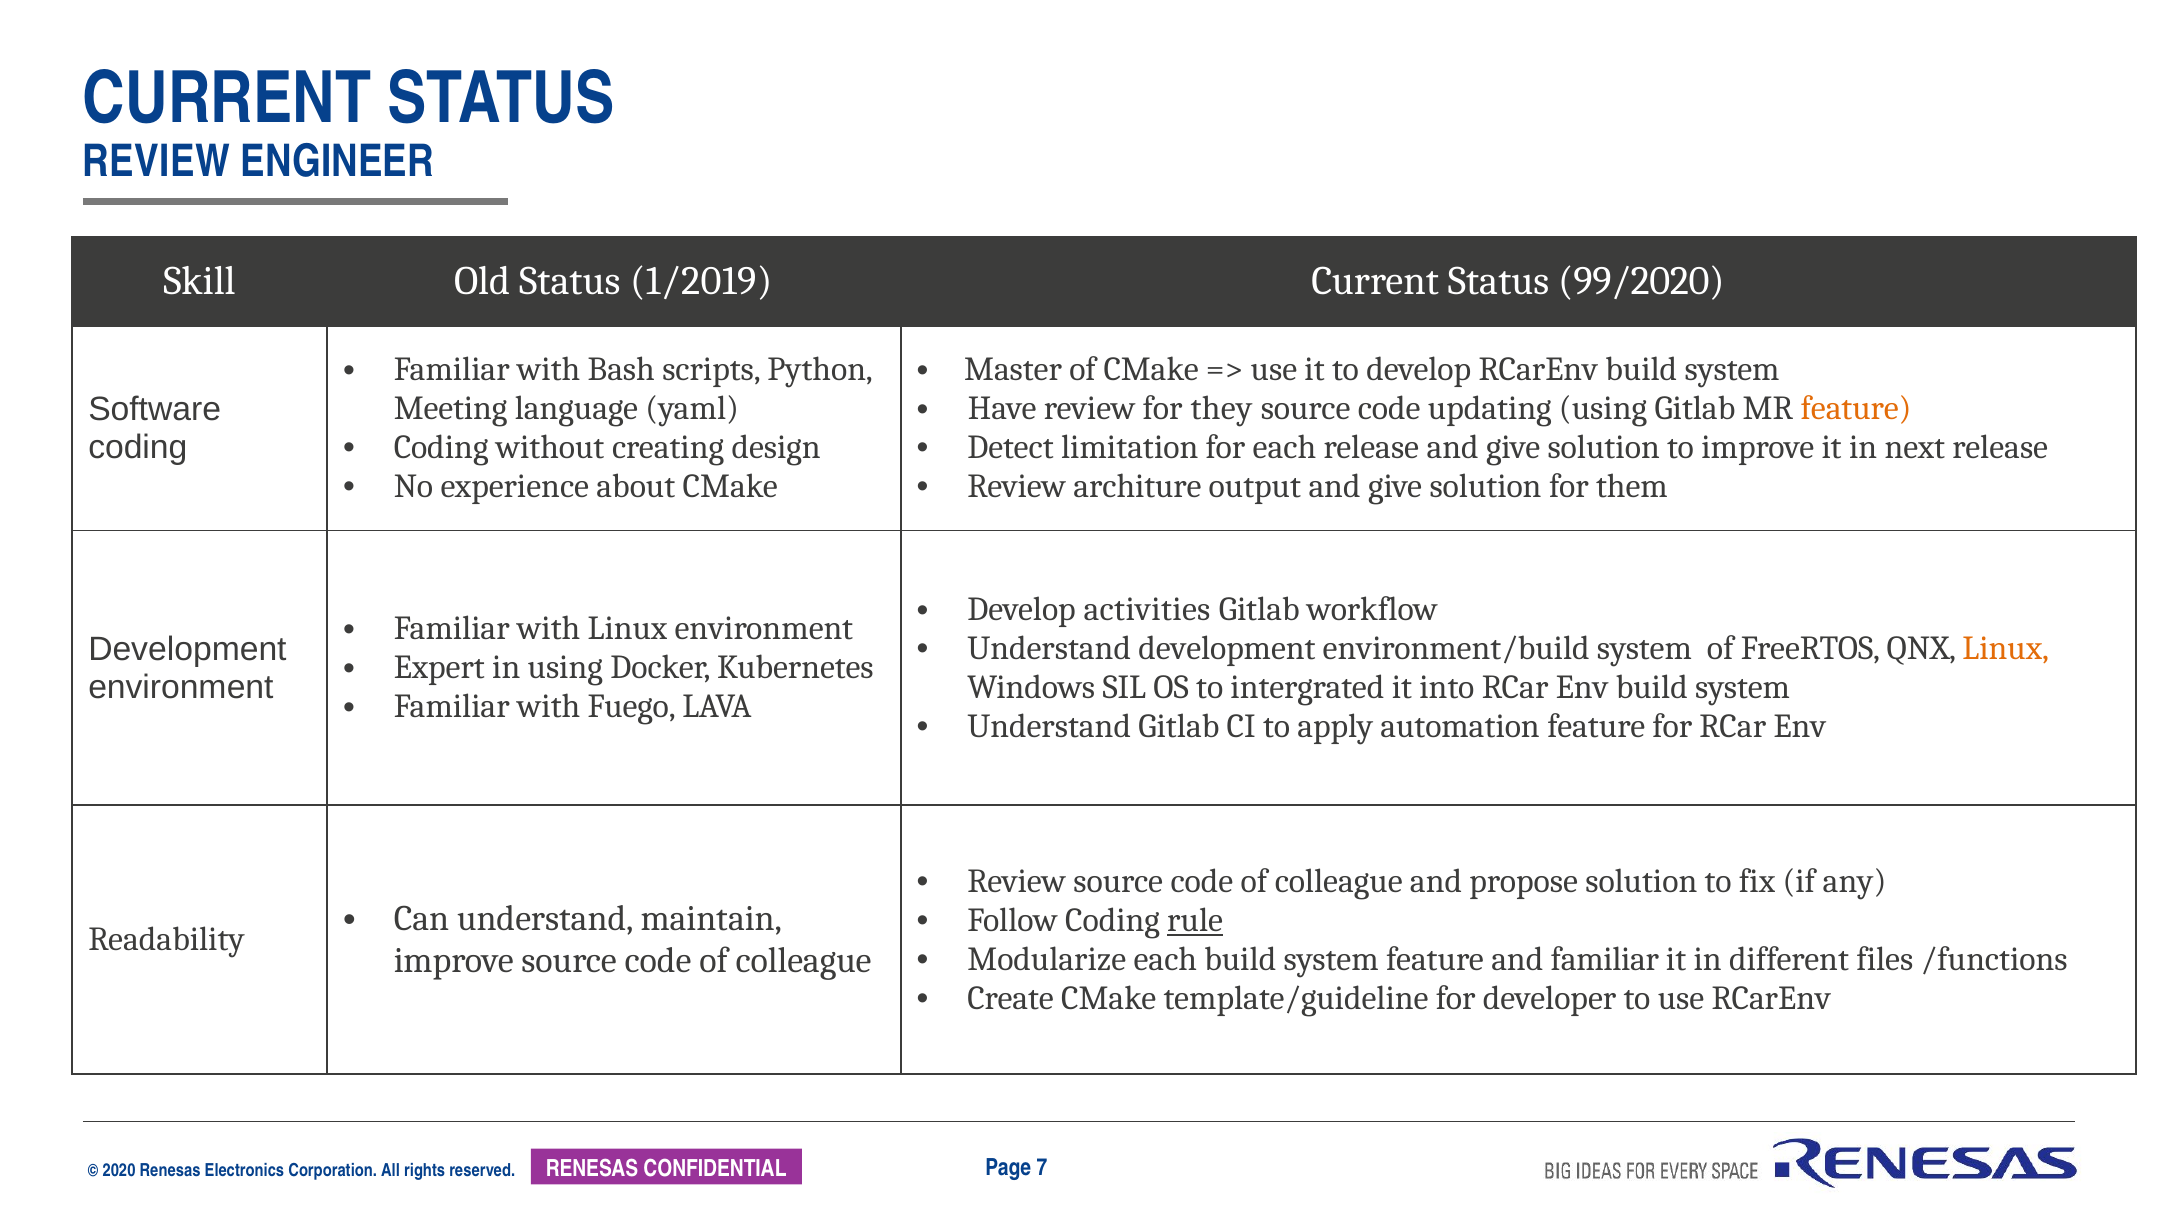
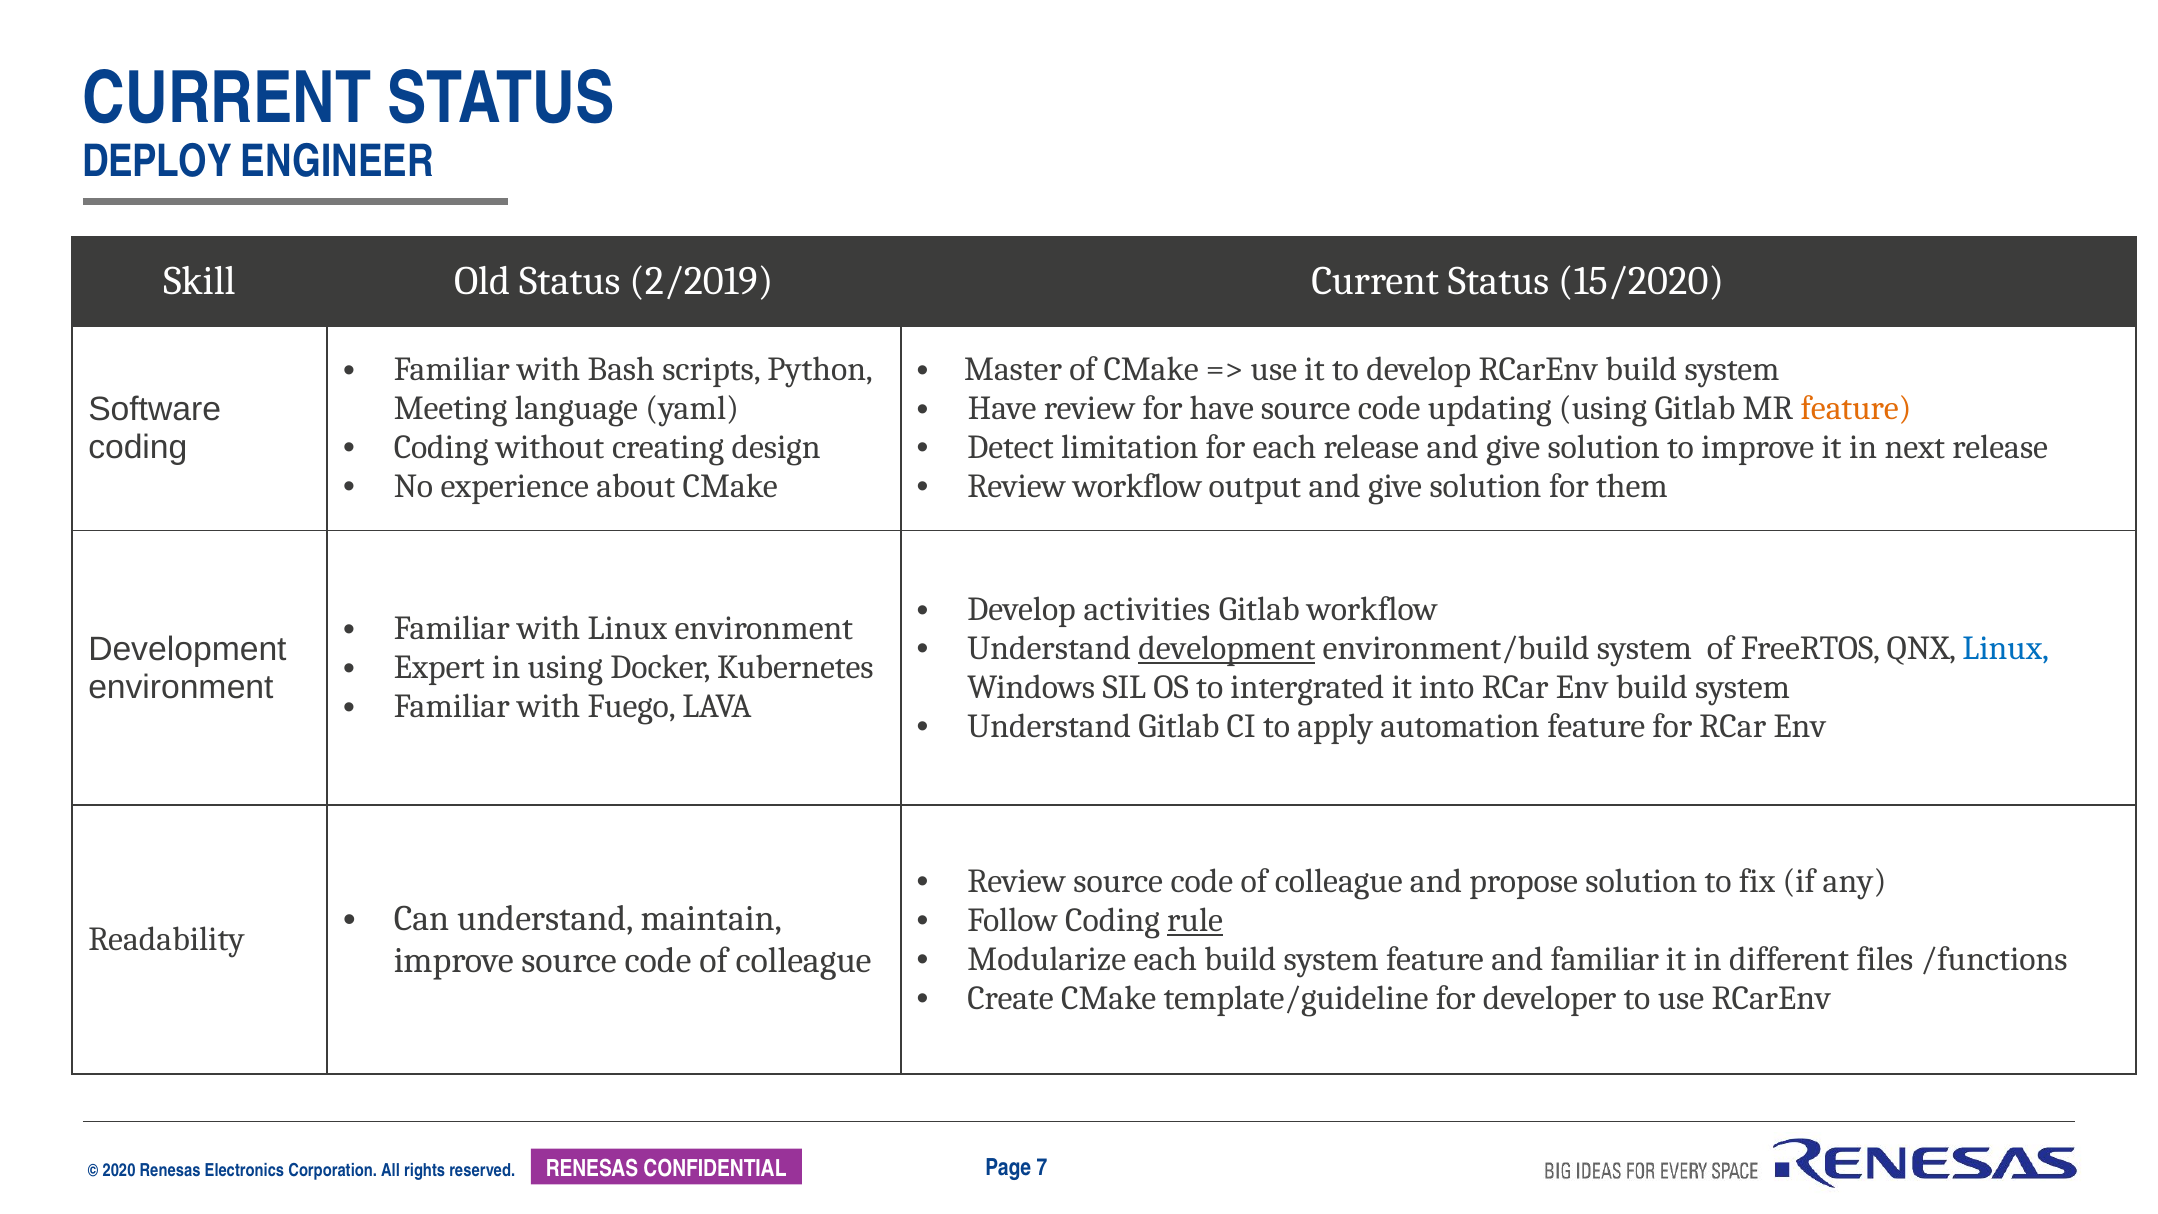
REVIEW at (157, 162): REVIEW -> DEPLOY
1/2019: 1/2019 -> 2/2019
99/2020: 99/2020 -> 15/2020
for they: they -> have
Review architure: architure -> workflow
development at (1227, 648) underline: none -> present
Linux at (2006, 648) colour: orange -> blue
